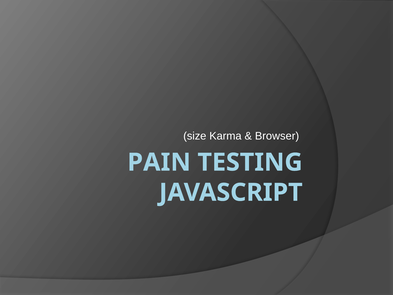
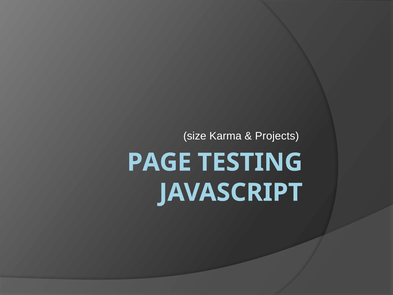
Browser: Browser -> Projects
PAIN: PAIN -> PAGE
